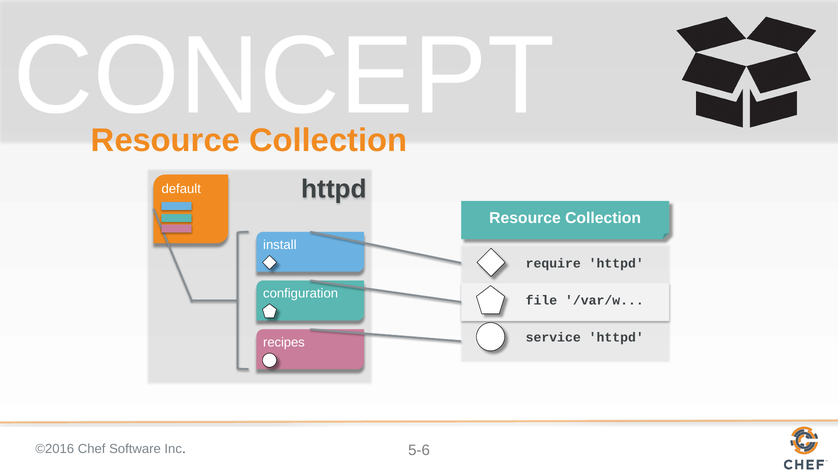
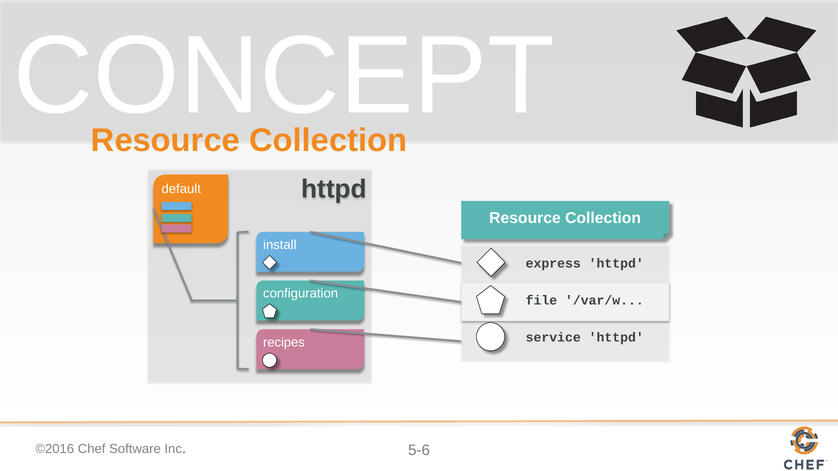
require: require -> express
